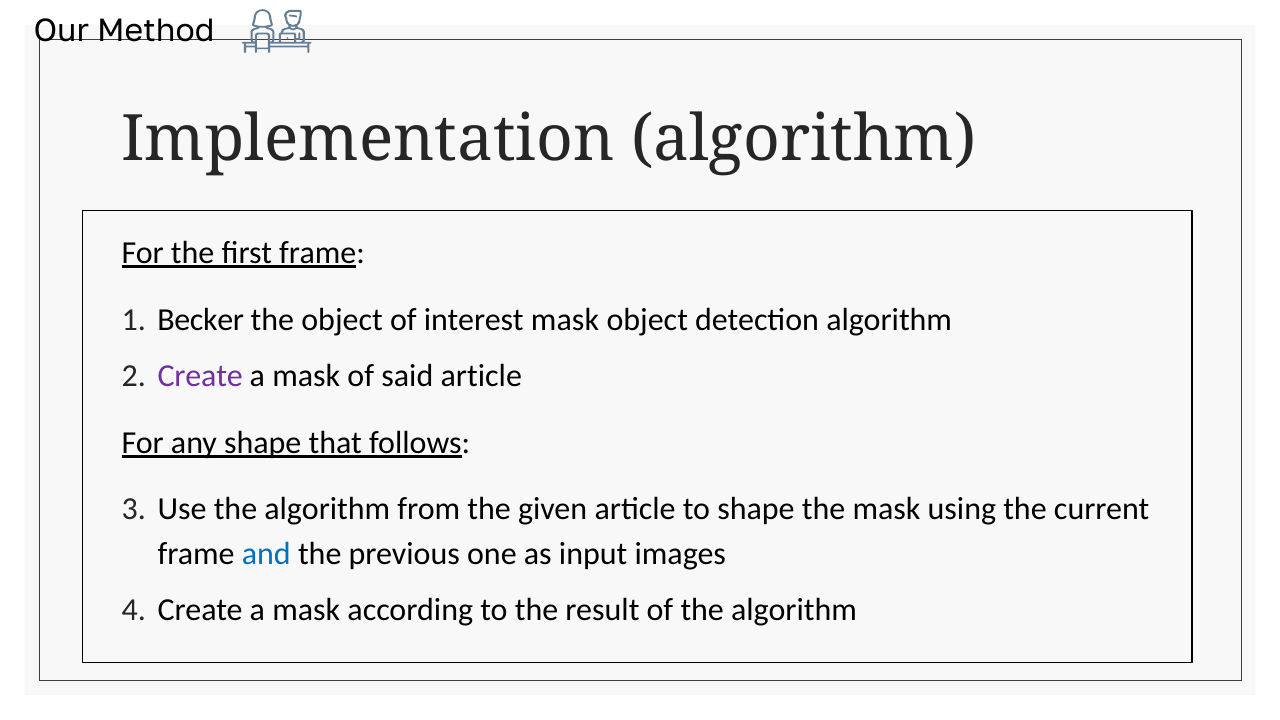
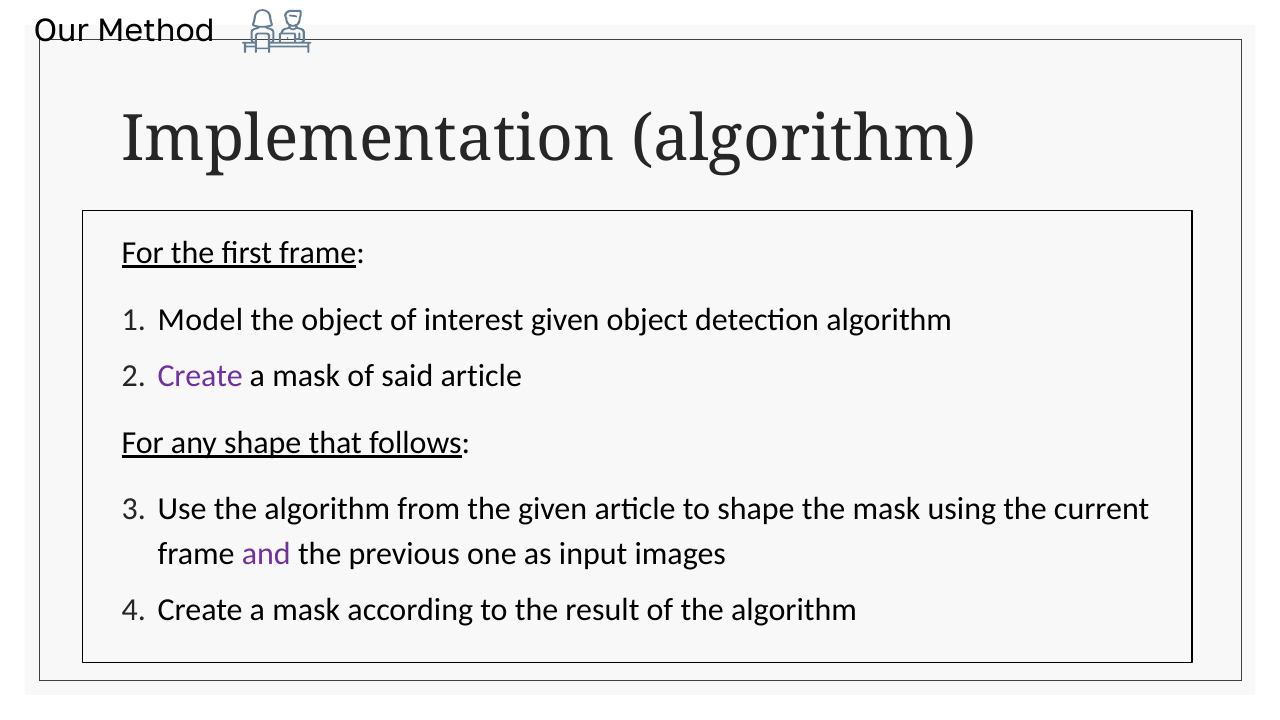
Becker: Becker -> Model
interest mask: mask -> given
and colour: blue -> purple
